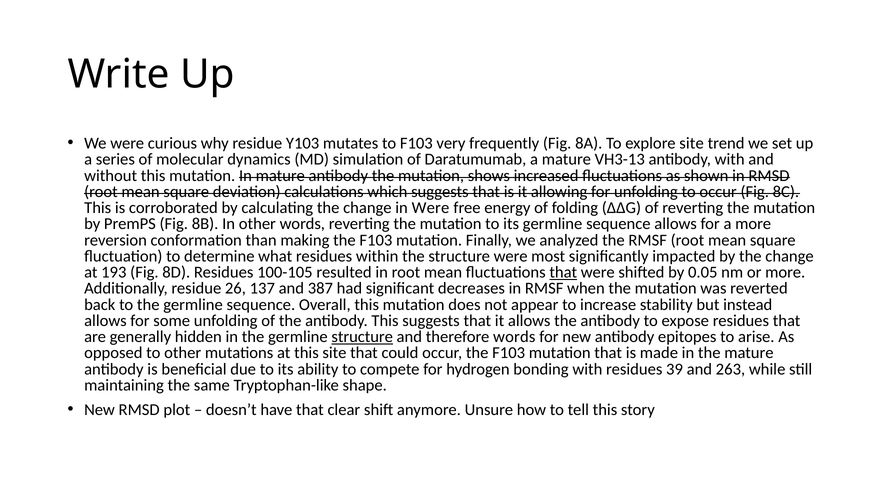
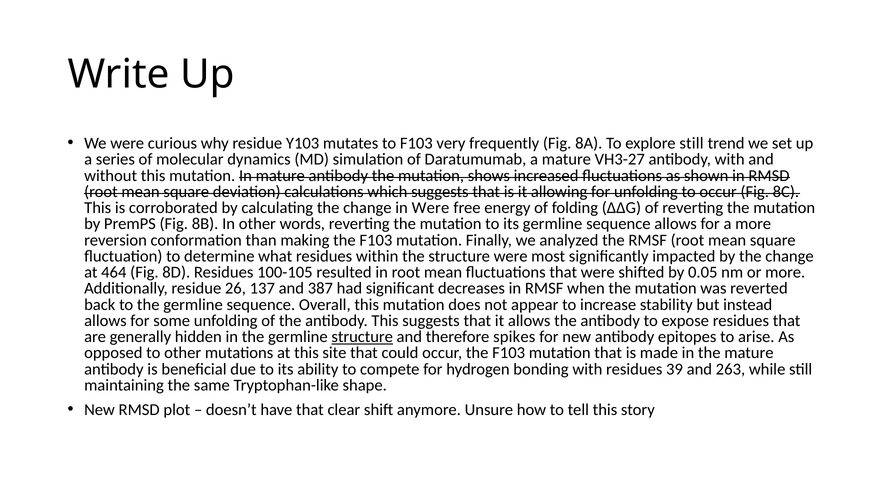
explore site: site -> still
VH3-13: VH3-13 -> VH3-27
193: 193 -> 464
that at (563, 273) underline: present -> none
therefore words: words -> spikes
